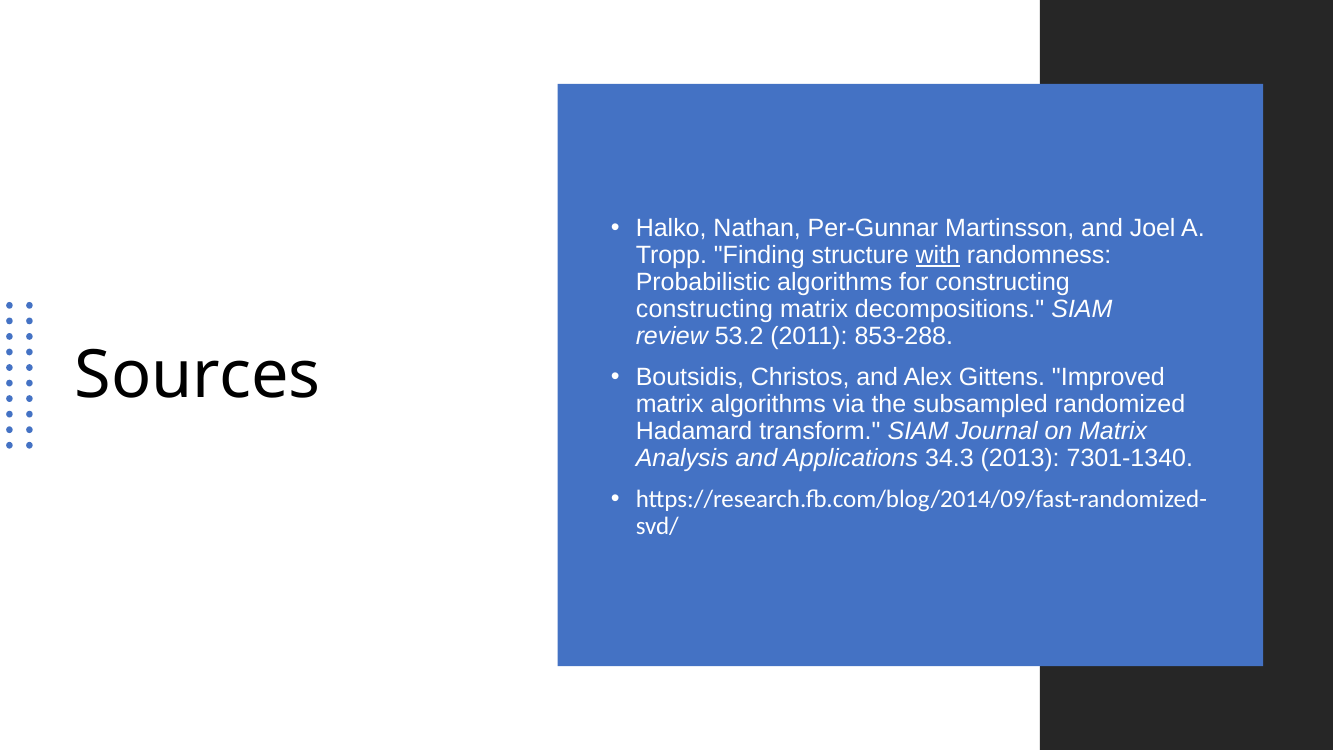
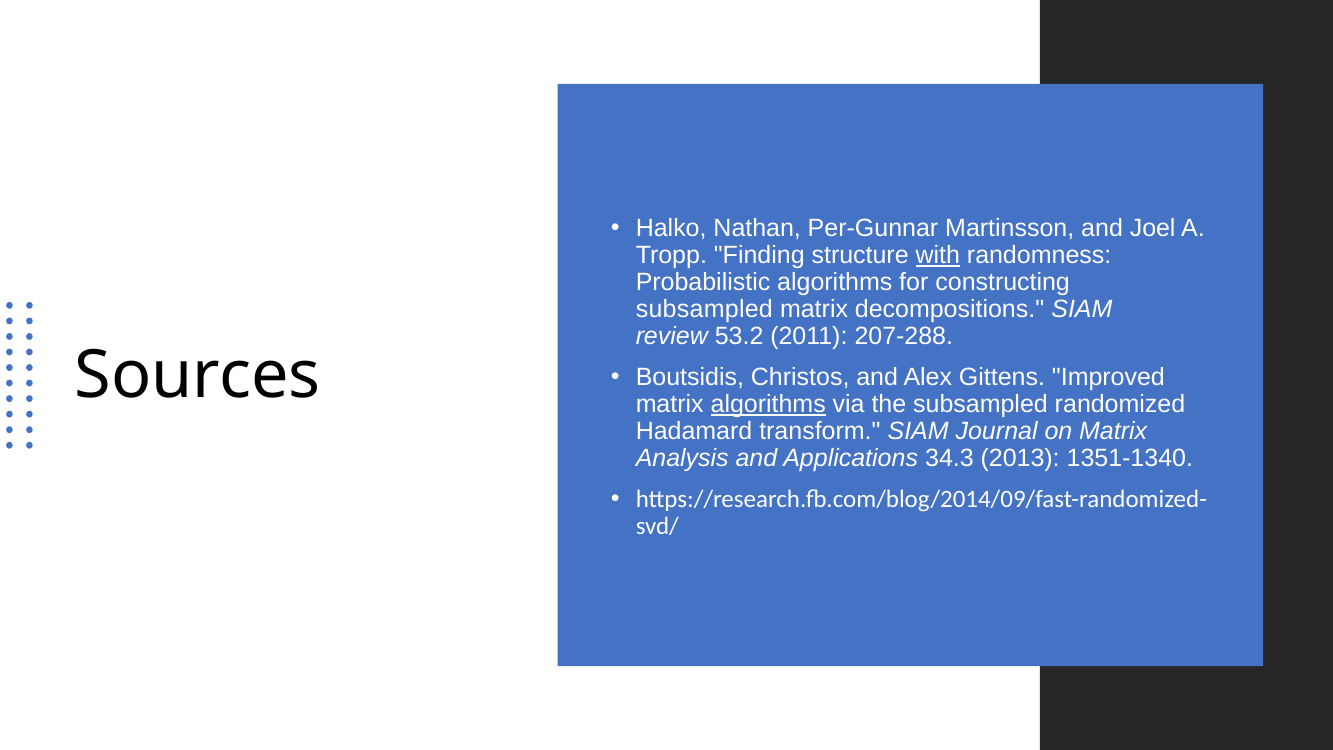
constructing at (704, 309): constructing -> subsampled
853-288: 853-288 -> 207-288
algorithms at (768, 404) underline: none -> present
7301-1340: 7301-1340 -> 1351-1340
